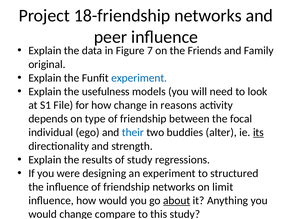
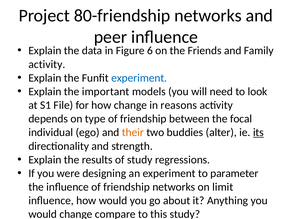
18-friendship: 18-friendship -> 80-friendship
7: 7 -> 6
original at (47, 64): original -> activity
usefulness: usefulness -> important
their colour: blue -> orange
structured: structured -> parameter
about underline: present -> none
